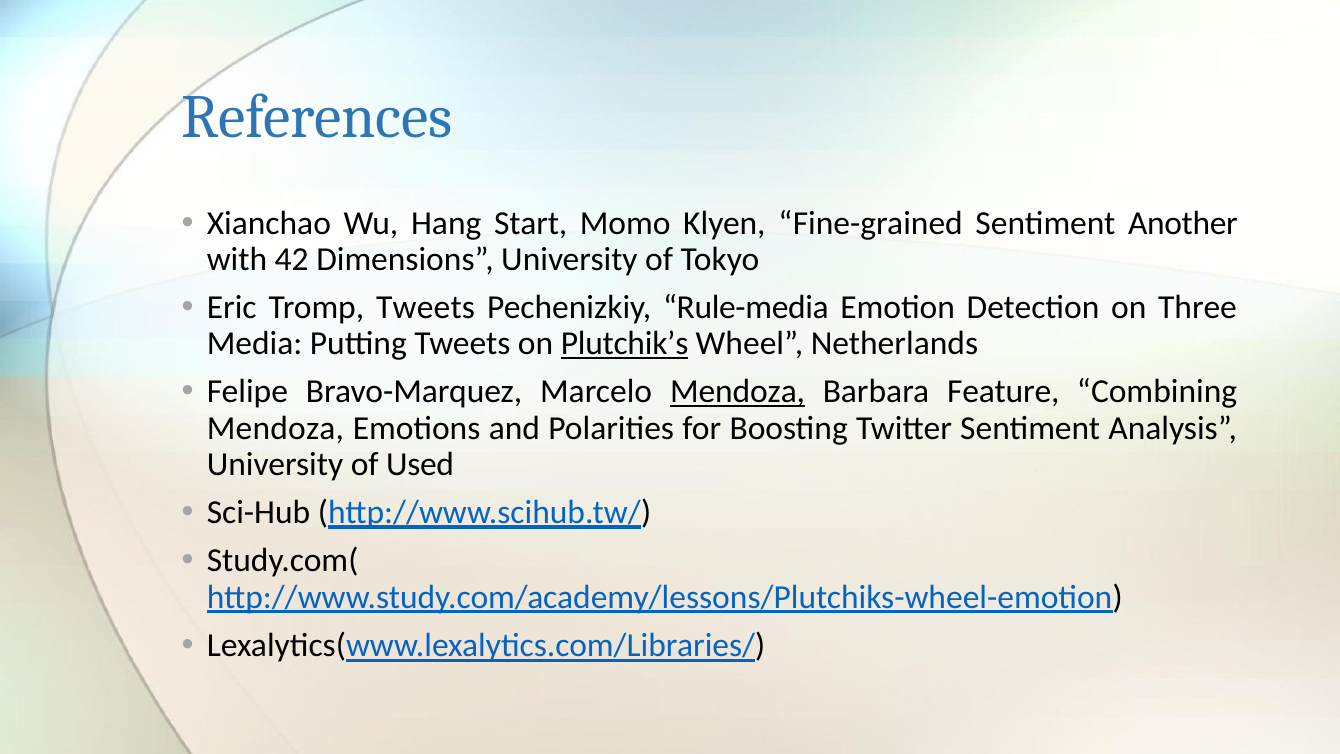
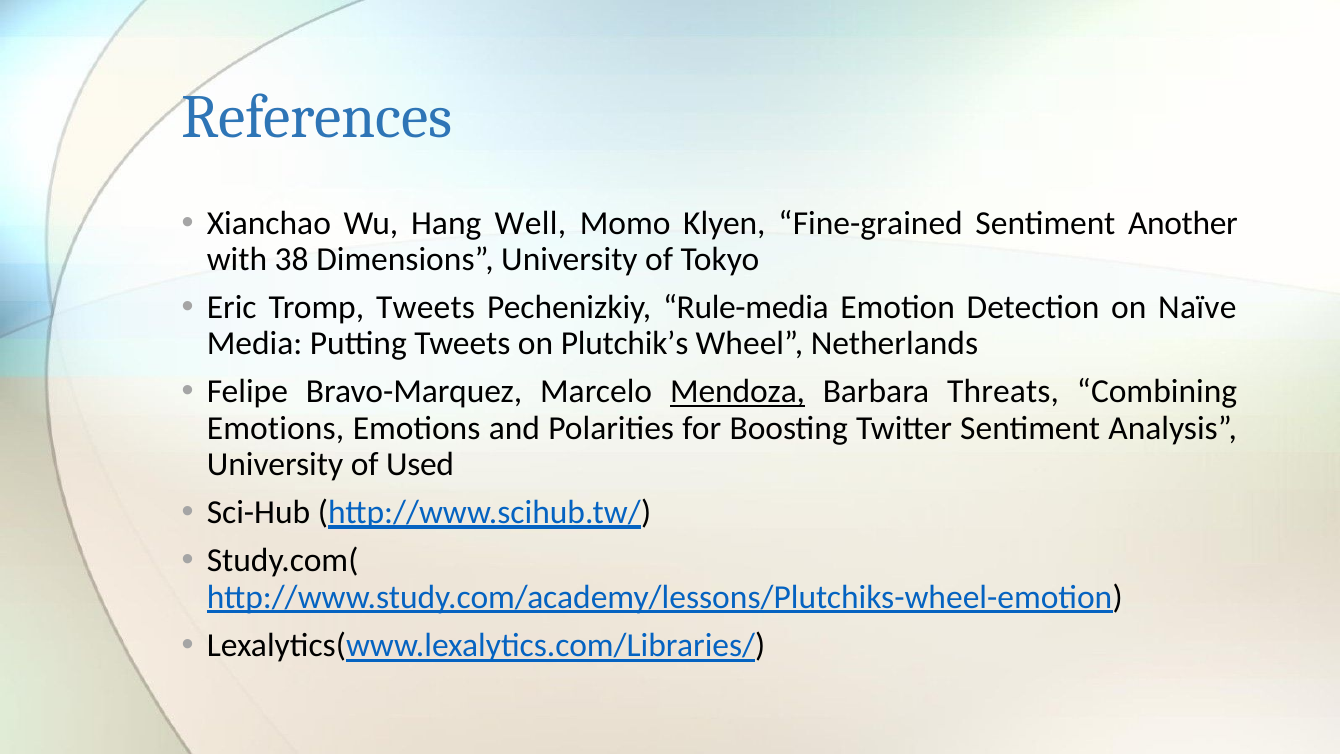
Start: Start -> Well
42: 42 -> 38
Three: Three -> Naïve
Plutchik’s underline: present -> none
Feature: Feature -> Threats
Mendoza at (275, 428): Mendoza -> Emotions
